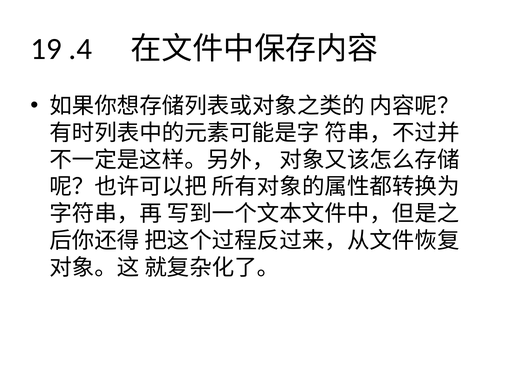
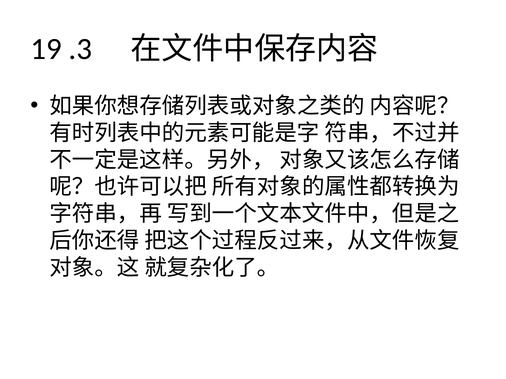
.4: .4 -> .3
